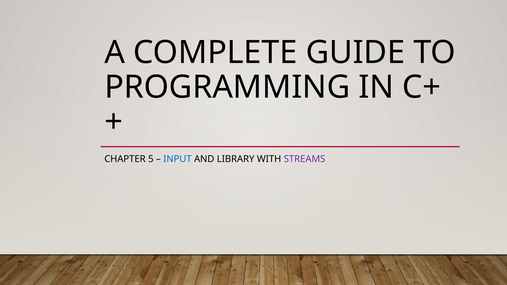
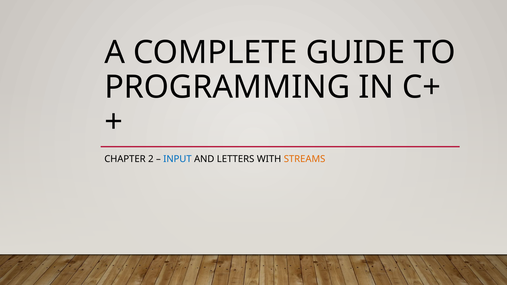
5: 5 -> 2
LIBRARY: LIBRARY -> LETTERS
STREAMS colour: purple -> orange
